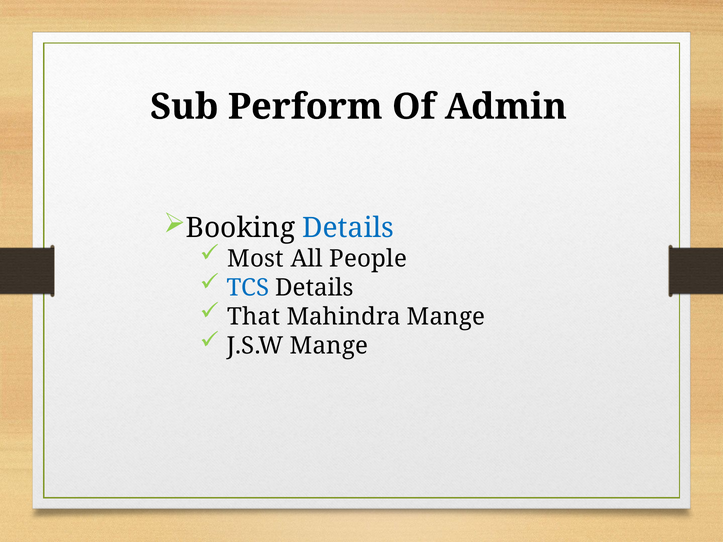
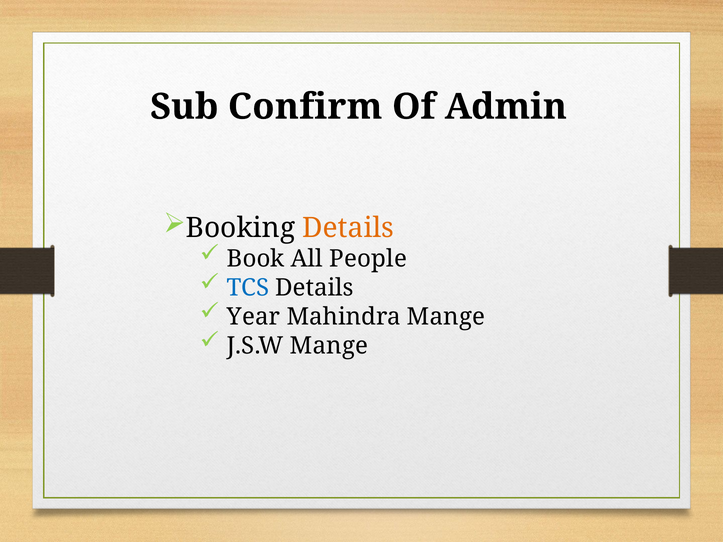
Perform: Perform -> Confirm
Details at (348, 228) colour: blue -> orange
Most: Most -> Book
That: That -> Year
